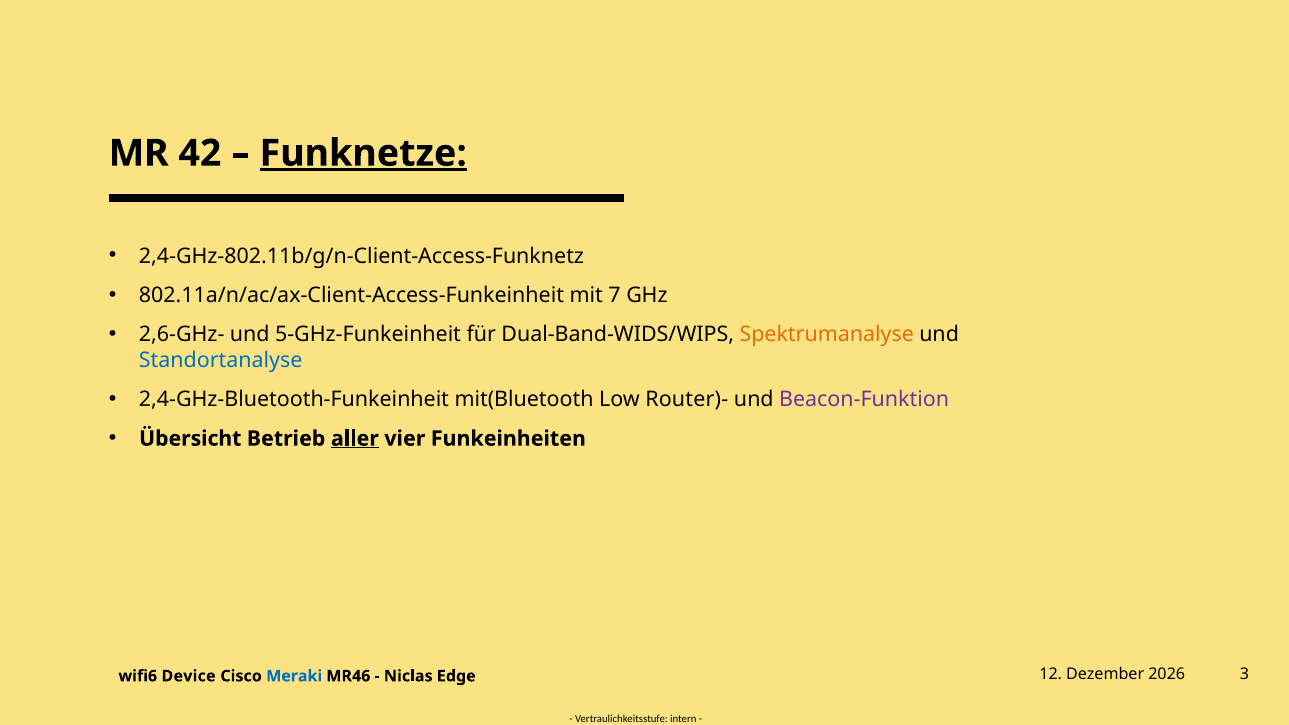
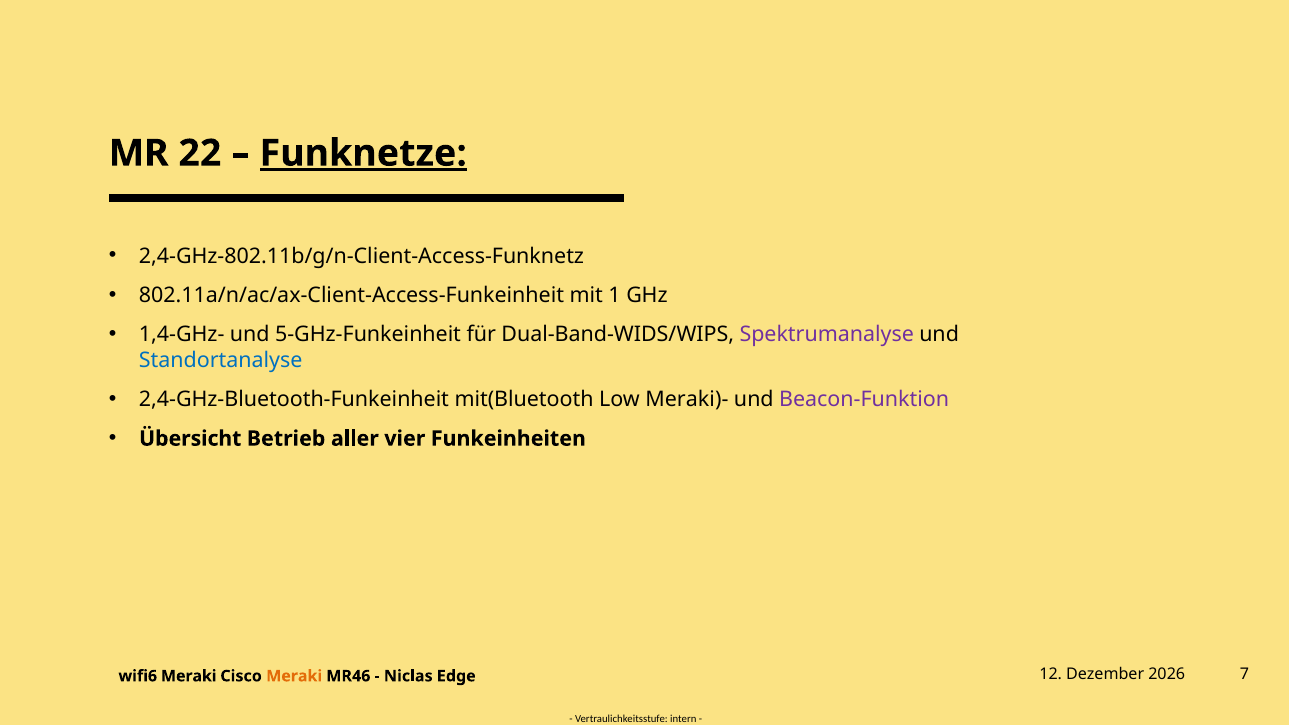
42: 42 -> 22
7: 7 -> 1
2,6-GHz-: 2,6-GHz- -> 1,4-GHz-
Spektrumanalyse colour: orange -> purple
Router)-: Router)- -> Meraki)-
aller underline: present -> none
wifi6 Device: Device -> Meraki
Meraki at (294, 676) colour: blue -> orange
3: 3 -> 7
